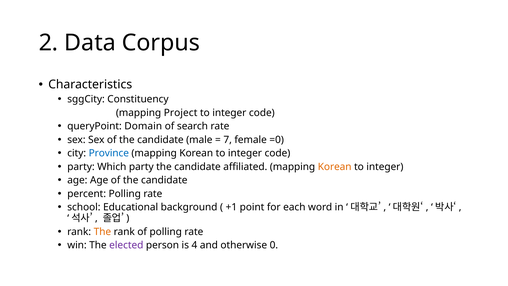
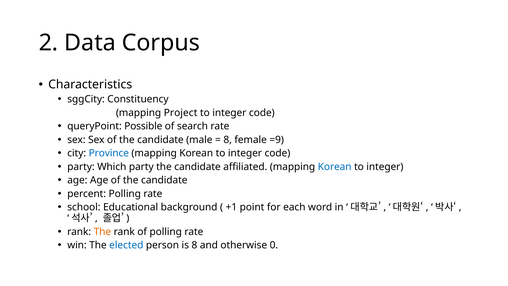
Domain: Domain -> Possible
7 at (228, 140): 7 -> 8
=0: =0 -> =9
Korean at (335, 167) colour: orange -> blue
elected colour: purple -> blue
is 4: 4 -> 8
